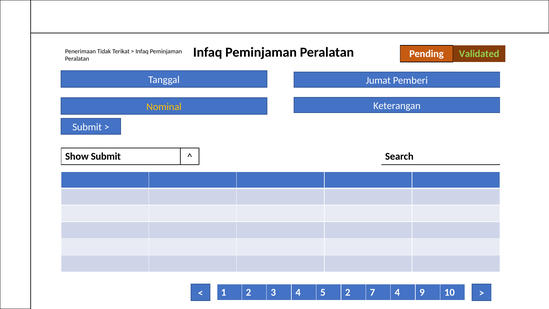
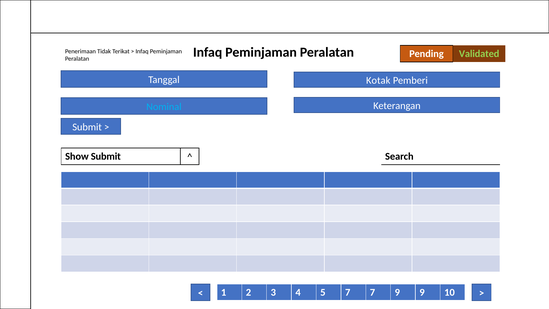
Jumat: Jumat -> Kotak
Nominal colour: yellow -> light blue
5 2: 2 -> 7
7 4: 4 -> 9
